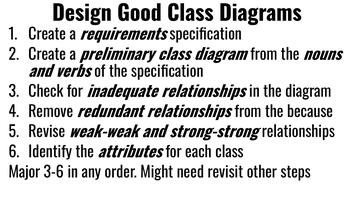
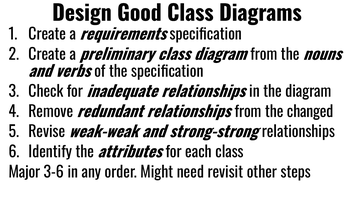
because: because -> changed
